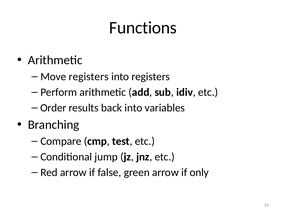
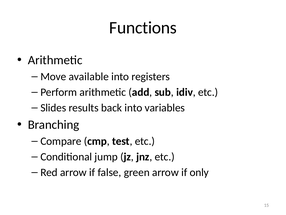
Move registers: registers -> available
Order: Order -> Slides
